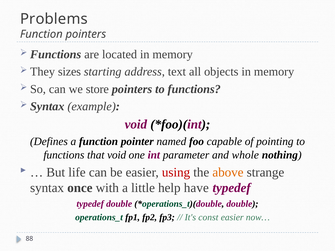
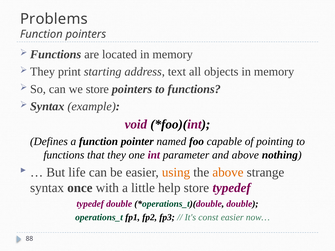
sizes: sizes -> print
that void: void -> they
and whole: whole -> above
using colour: red -> orange
help have: have -> store
